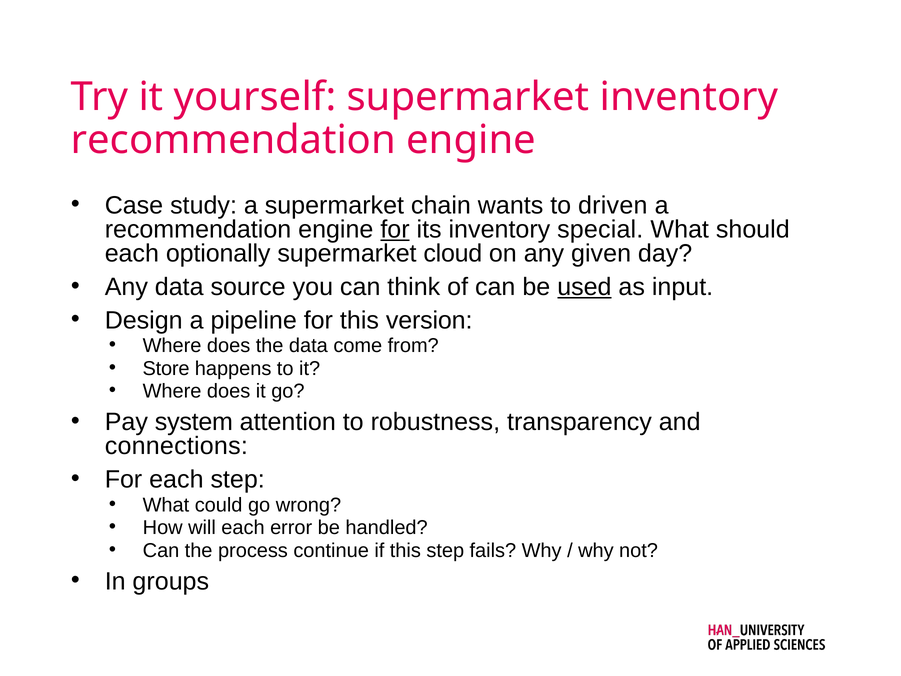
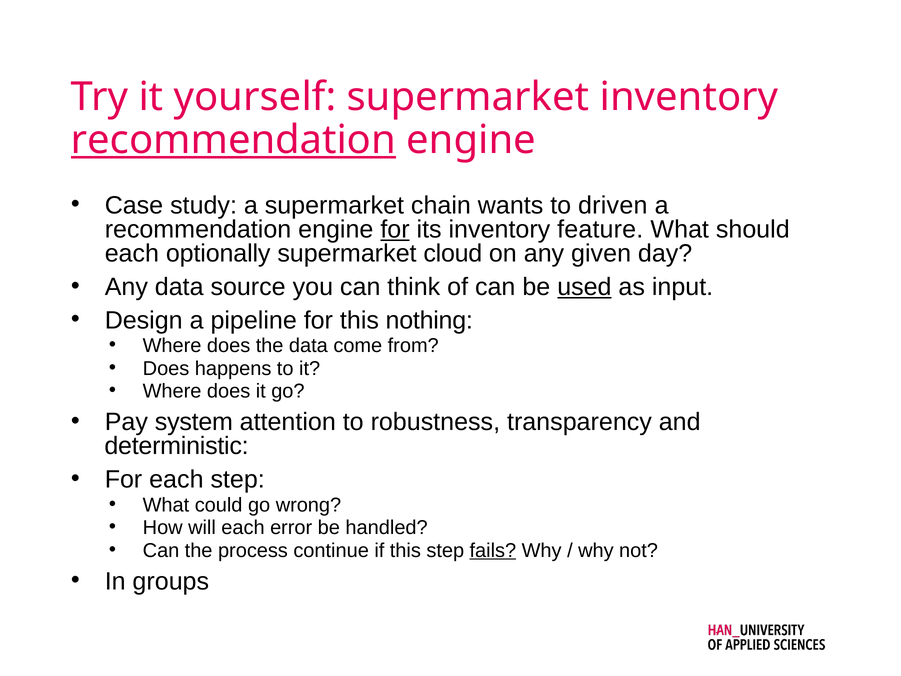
recommendation at (233, 140) underline: none -> present
special: special -> feature
version: version -> nothing
Store at (166, 368): Store -> Does
connections: connections -> deterministic
fails underline: none -> present
